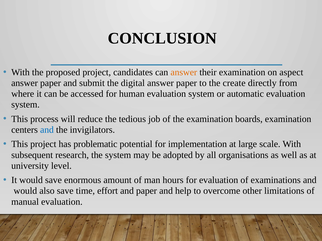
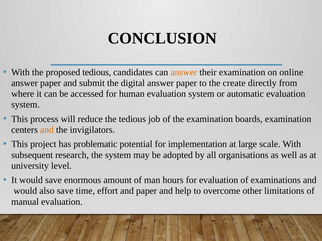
proposed project: project -> tedious
aspect: aspect -> online
and at (47, 130) colour: blue -> orange
